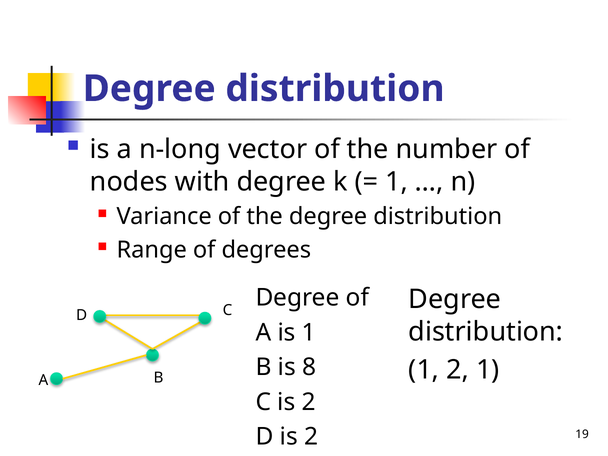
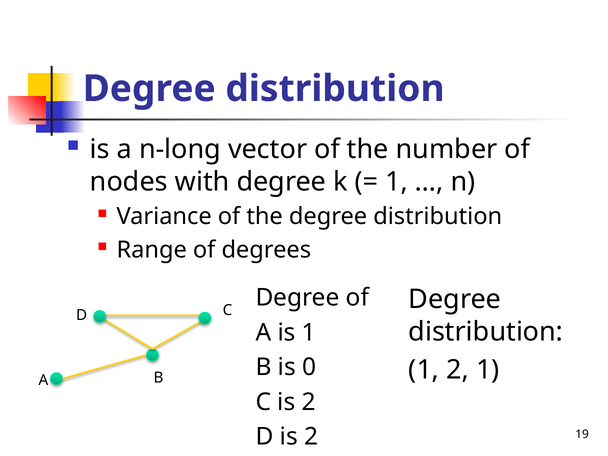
8: 8 -> 0
